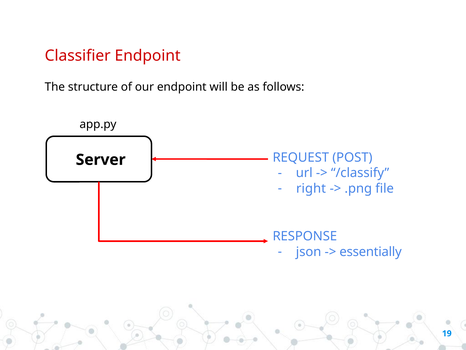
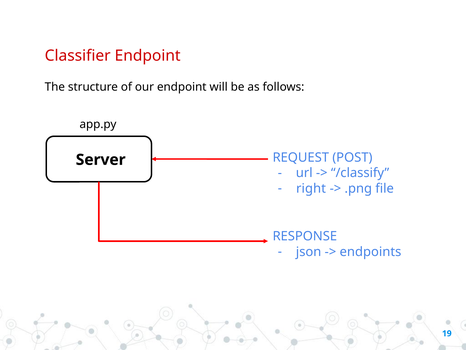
essentially: essentially -> endpoints
